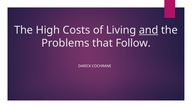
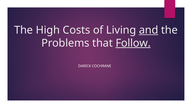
Follow underline: none -> present
